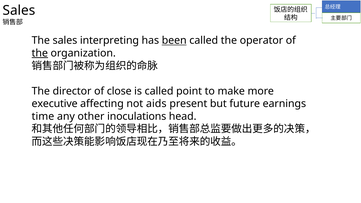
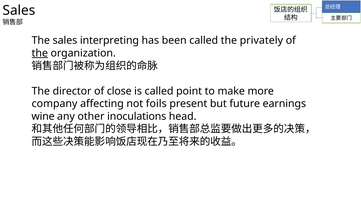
been underline: present -> none
operator: operator -> privately
executive: executive -> company
aids: aids -> foils
time: time -> wine
